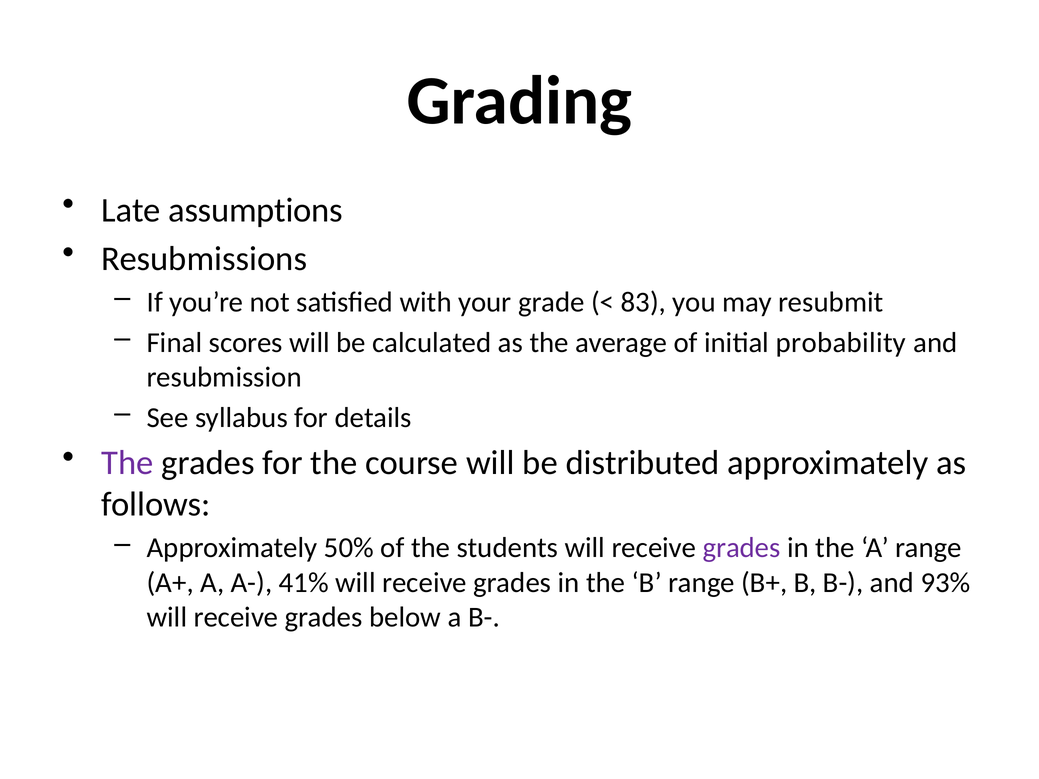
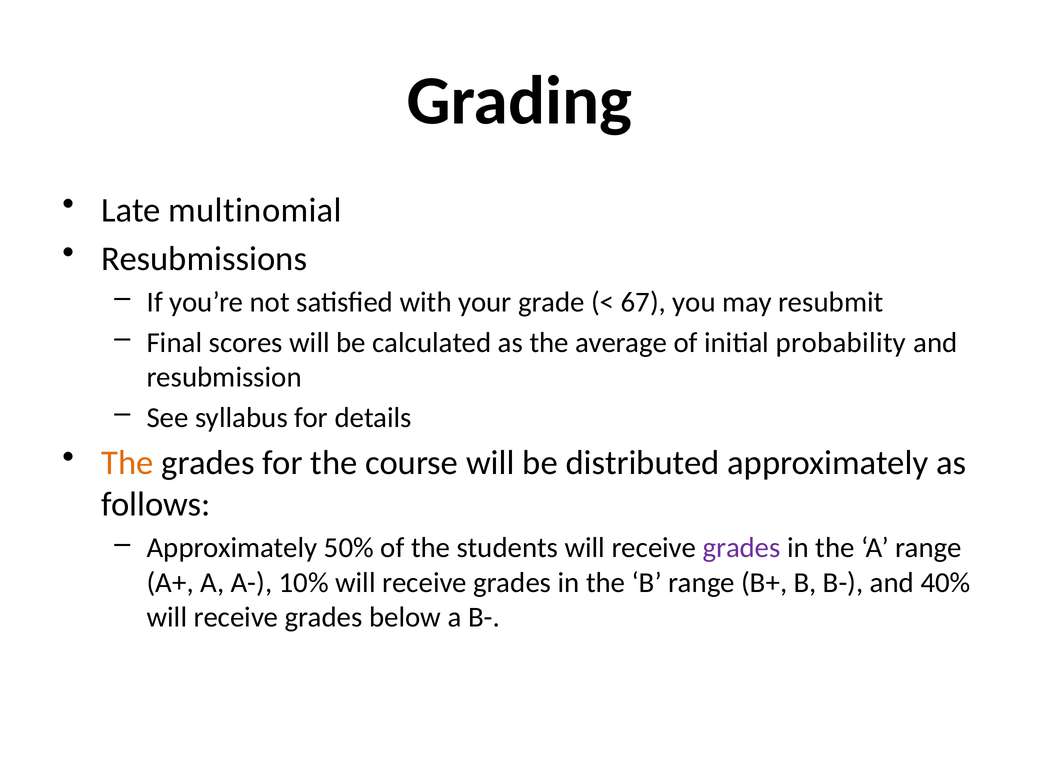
assumptions: assumptions -> multinomial
83: 83 -> 67
The at (127, 463) colour: purple -> orange
41%: 41% -> 10%
93%: 93% -> 40%
